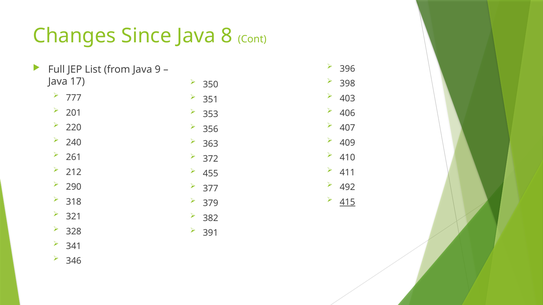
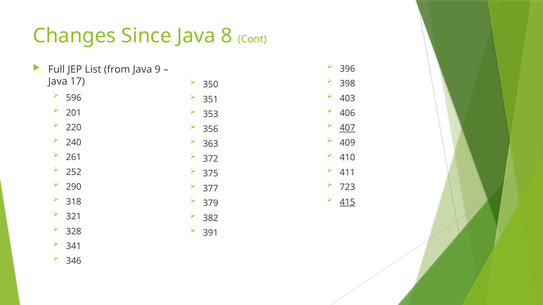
777: 777 -> 596
407 underline: none -> present
212: 212 -> 252
455: 455 -> 375
492: 492 -> 723
